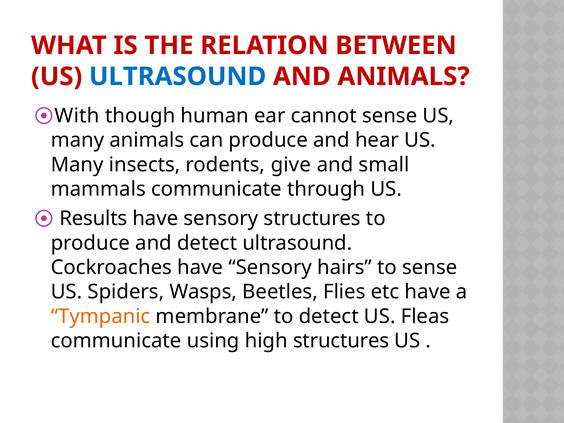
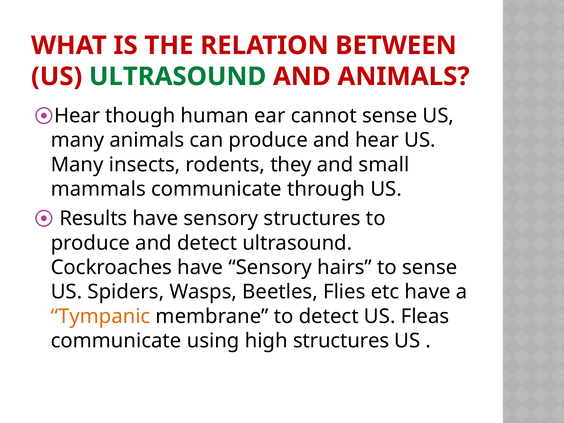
ULTRASOUND at (178, 77) colour: blue -> green
With at (77, 116): With -> Hear
give: give -> they
